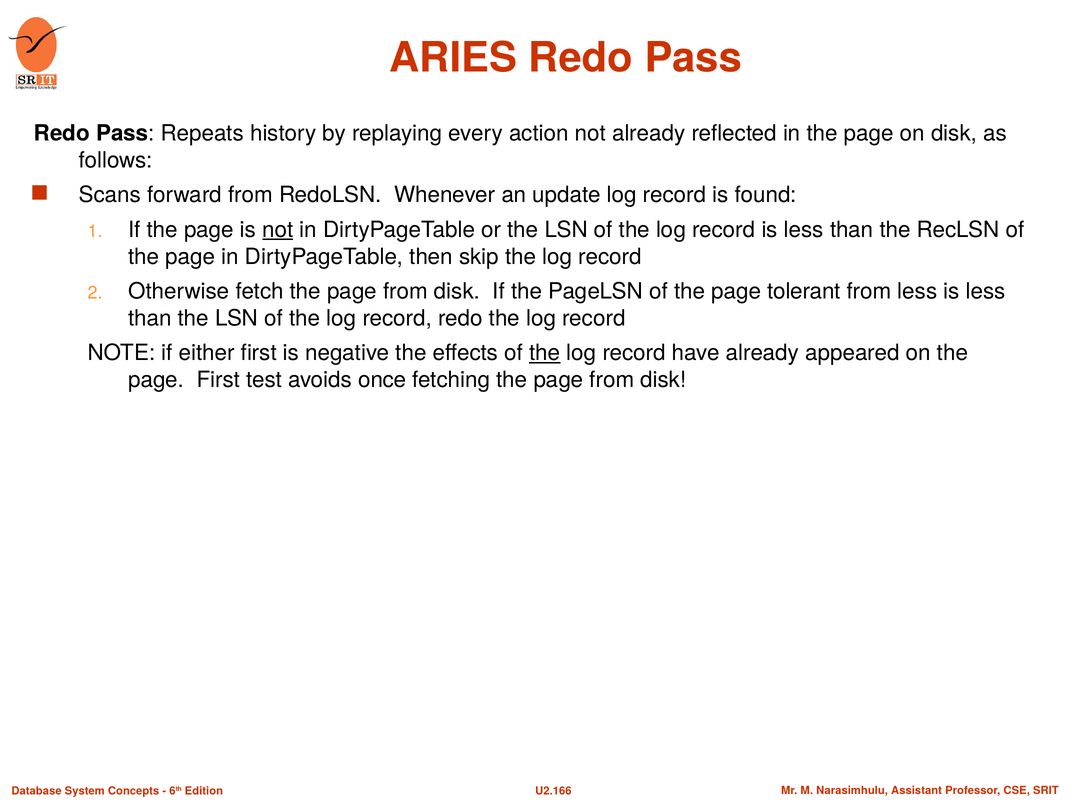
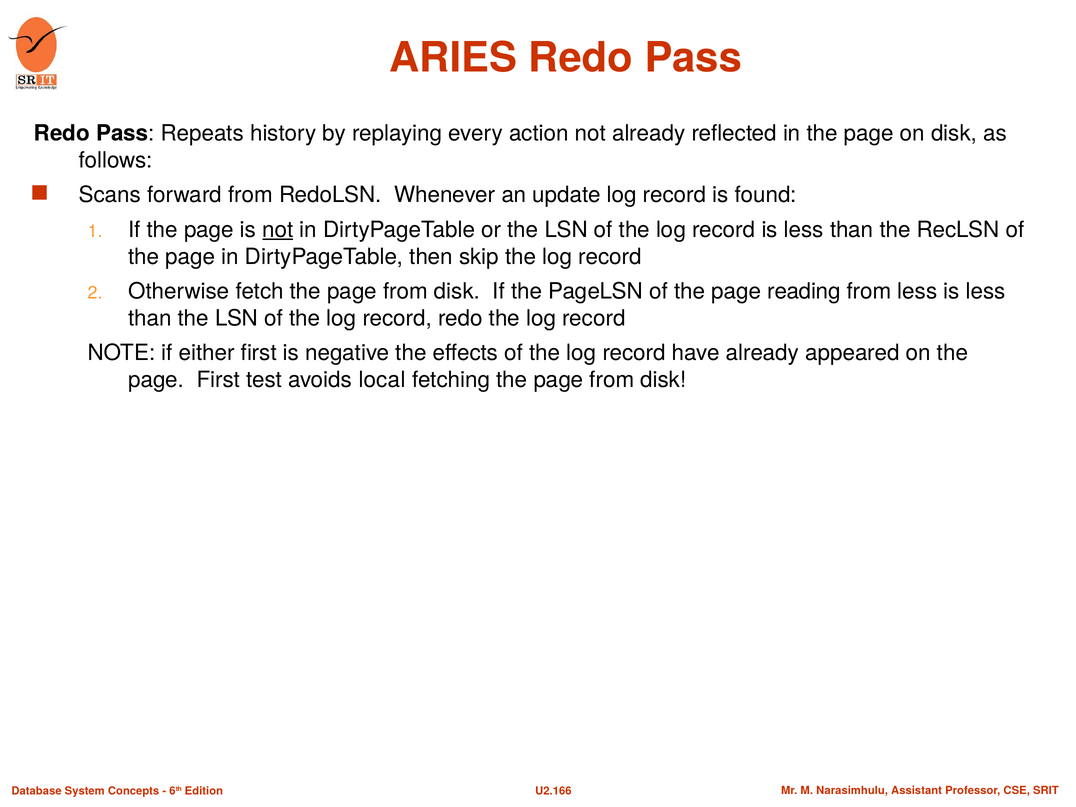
tolerant: tolerant -> reading
the at (545, 353) underline: present -> none
once: once -> local
